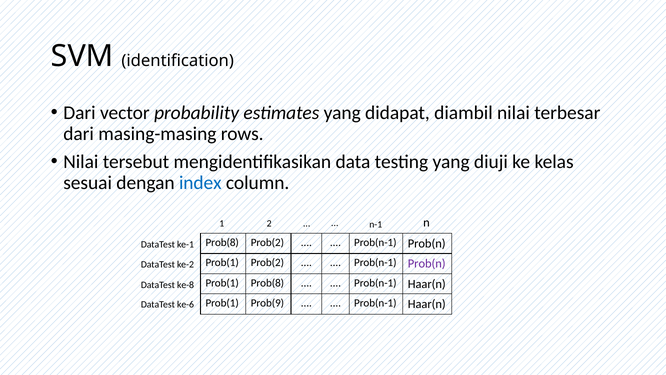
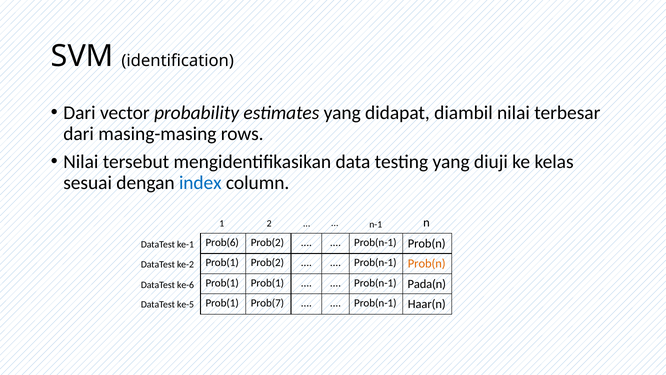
Prob(8 at (222, 242): Prob(8 -> Prob(6
Prob(n at (427, 263) colour: purple -> orange
Prob(1 Prob(8: Prob(8 -> Prob(1
Haar(n at (427, 284): Haar(n -> Pada(n
ke-8: ke-8 -> ke-6
Prob(9: Prob(9 -> Prob(7
ke-6: ke-6 -> ke-5
